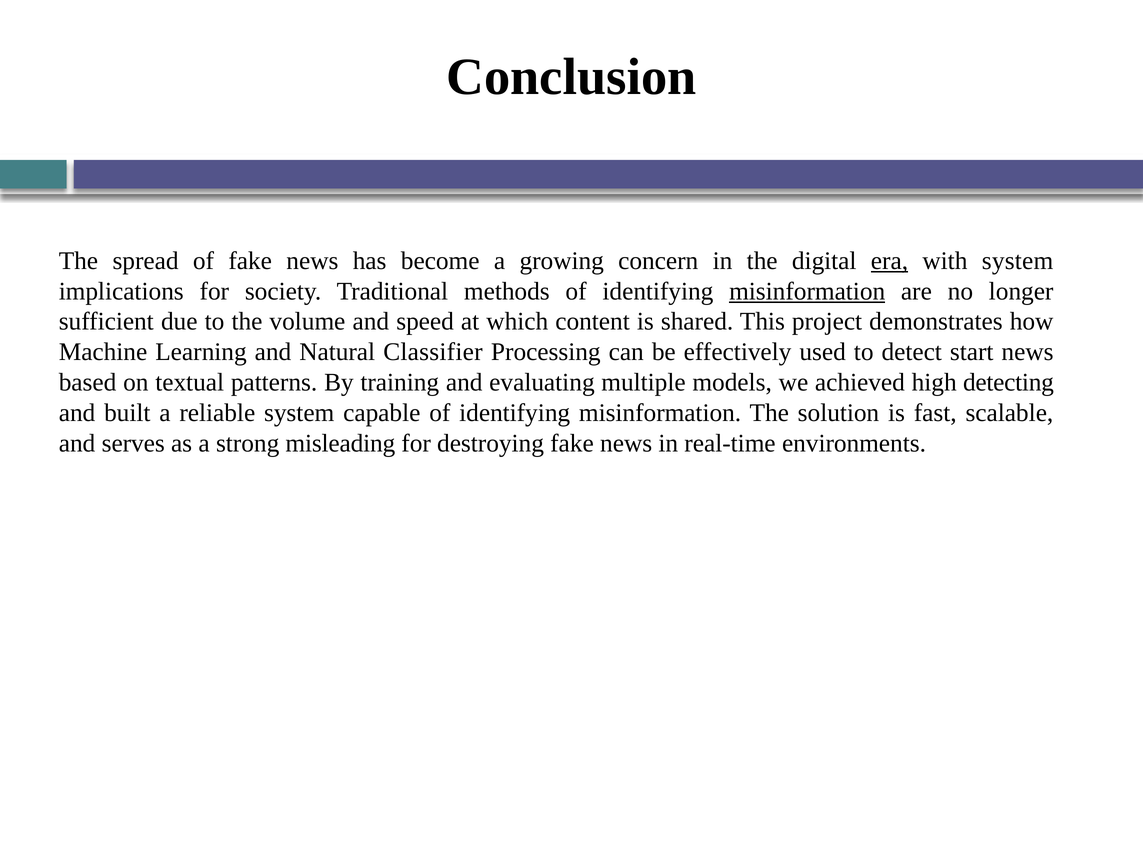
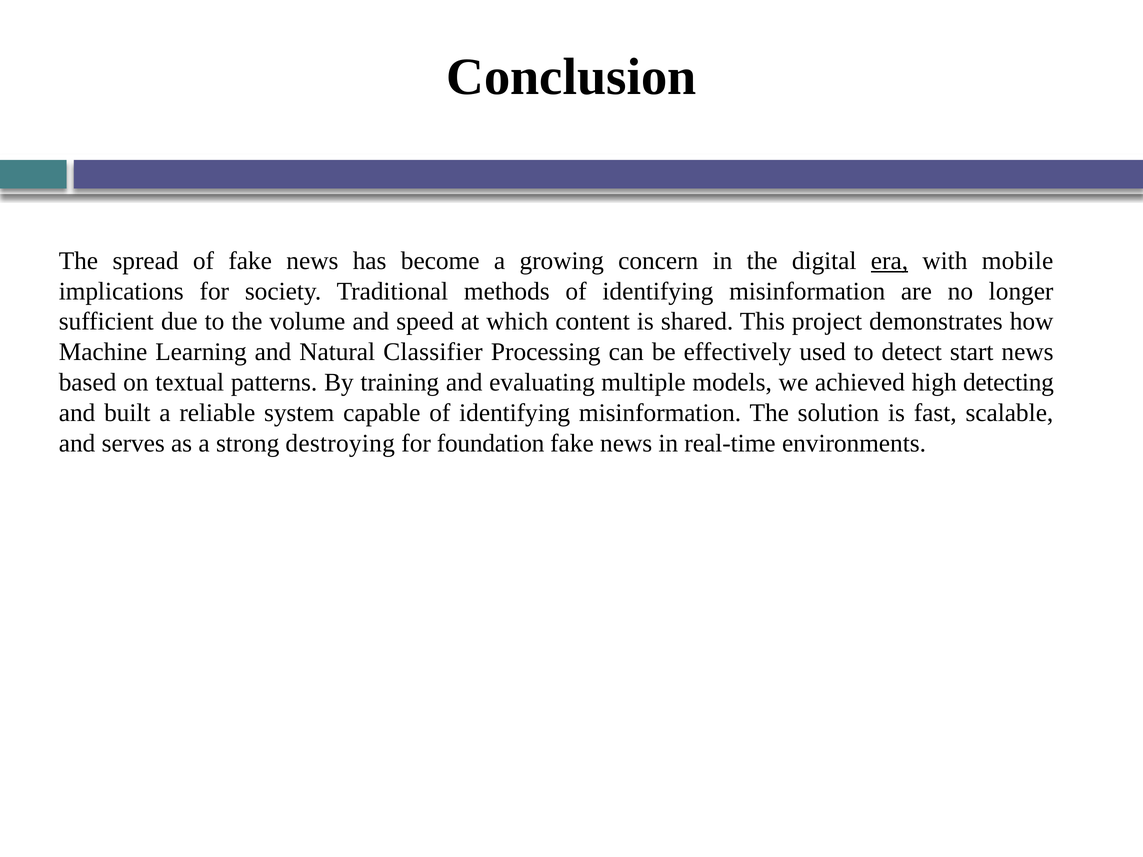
with system: system -> mobile
misinformation at (807, 291) underline: present -> none
misleading: misleading -> destroying
destroying: destroying -> foundation
